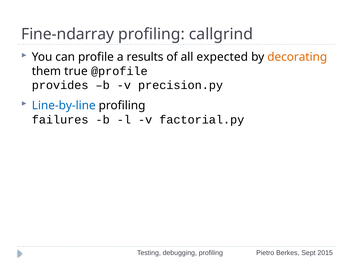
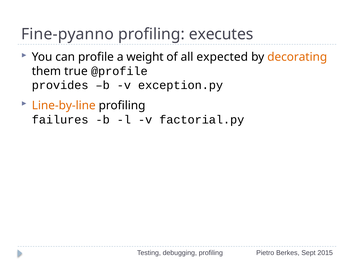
Fine-ndarray: Fine-ndarray -> Fine-pyanno
callgrind: callgrind -> executes
results: results -> weight
precision.py: precision.py -> exception.py
Line-by-line colour: blue -> orange
